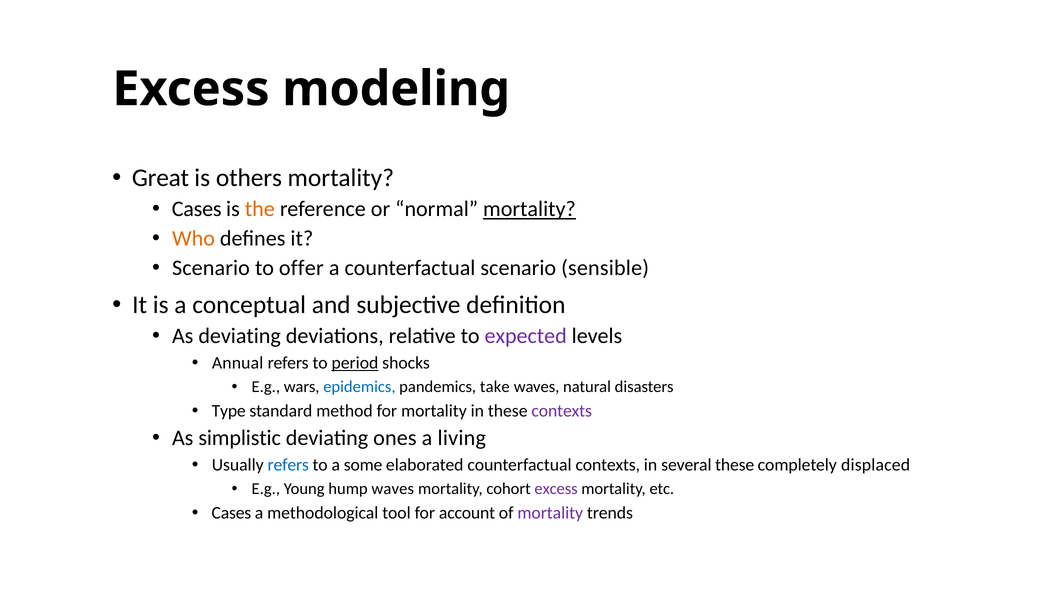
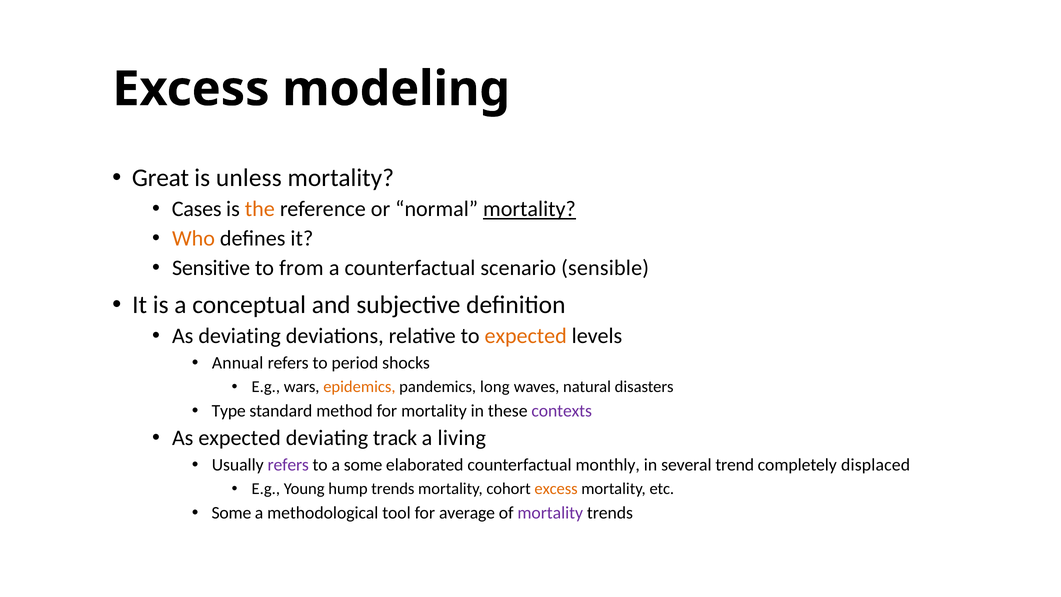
others: others -> unless
Scenario at (211, 268): Scenario -> Sensitive
offer: offer -> from
expected at (526, 336) colour: purple -> orange
period underline: present -> none
epidemics colour: blue -> orange
take: take -> long
As simplistic: simplistic -> expected
ones: ones -> track
refers at (288, 465) colour: blue -> purple
counterfactual contexts: contexts -> monthly
several these: these -> trend
hump waves: waves -> trends
excess at (556, 489) colour: purple -> orange
Cases at (231, 513): Cases -> Some
account: account -> average
